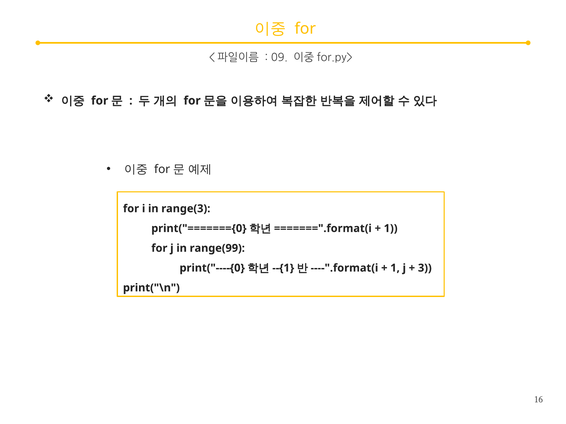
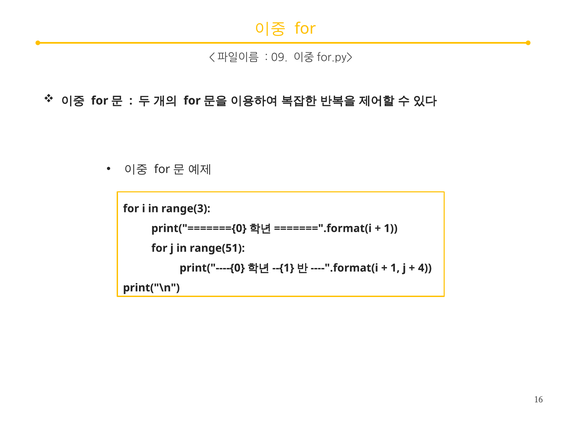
range(99: range(99 -> range(51
3: 3 -> 4
